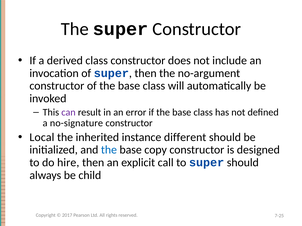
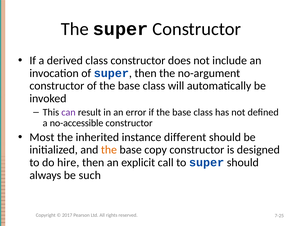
no-signature: no-signature -> no-accessible
Local: Local -> Most
the at (109, 150) colour: blue -> orange
child: child -> such
